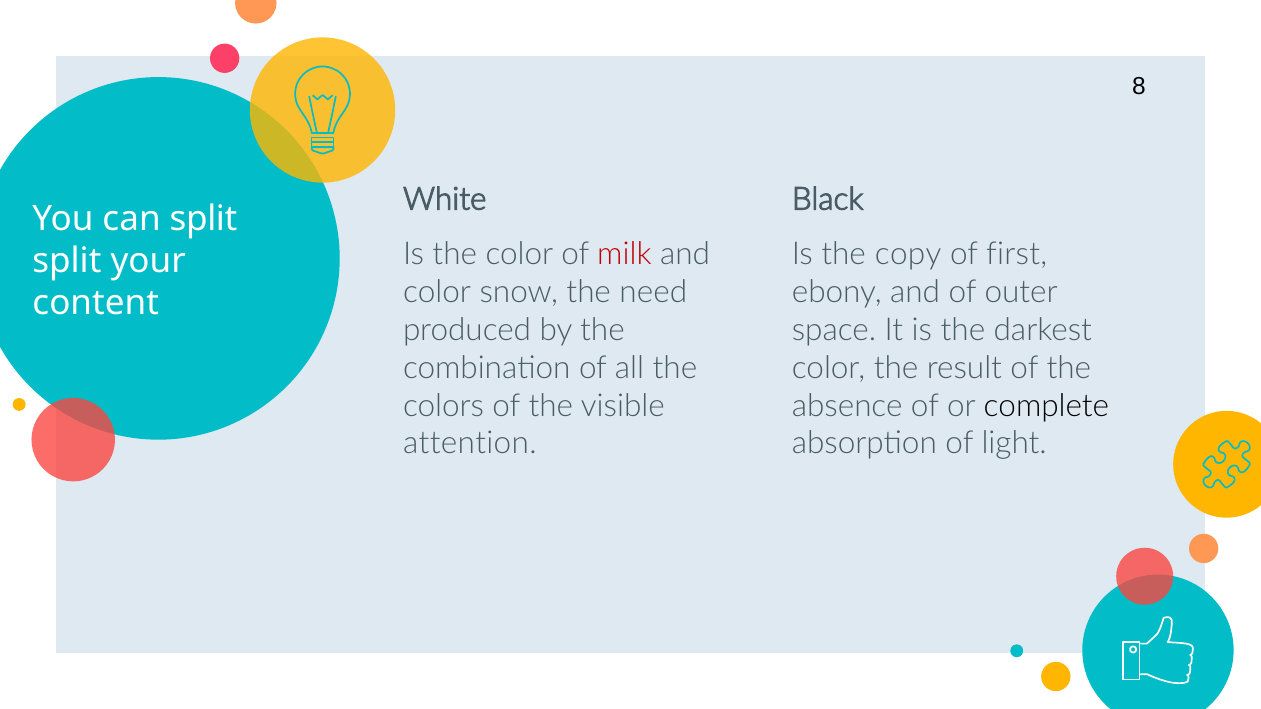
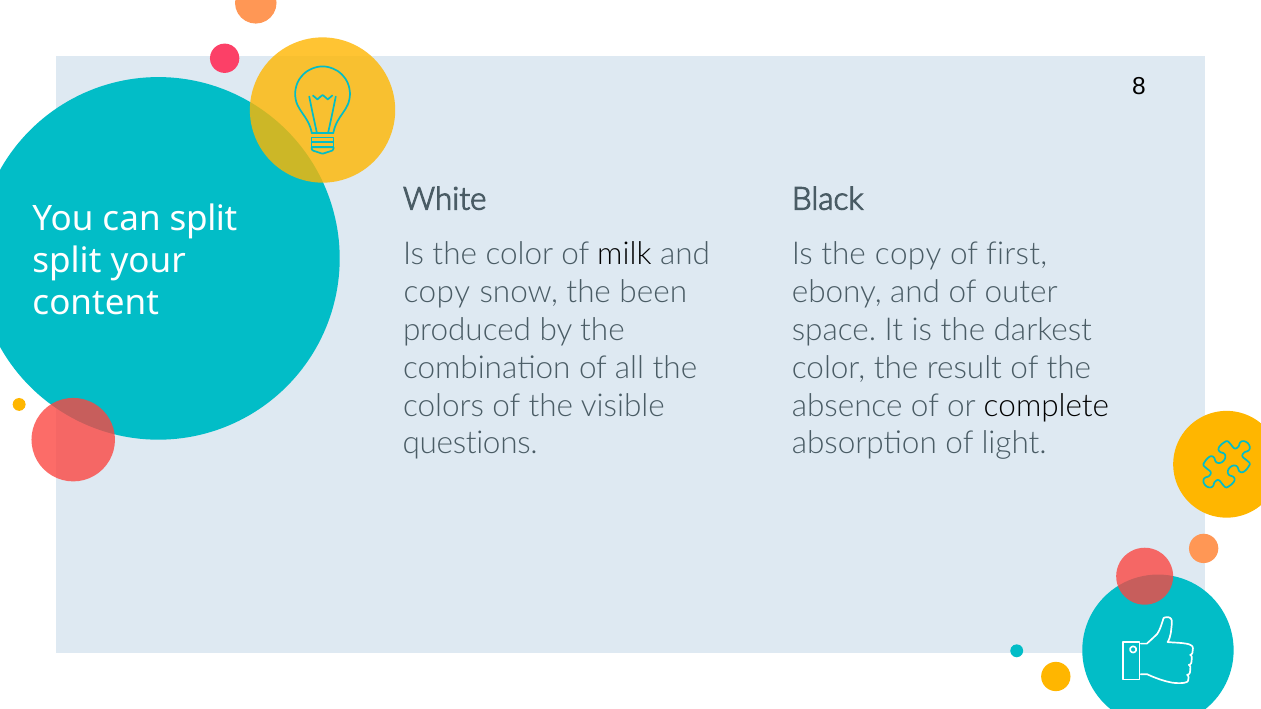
milk colour: red -> black
color at (437, 292): color -> copy
need: need -> been
attention: attention -> questions
